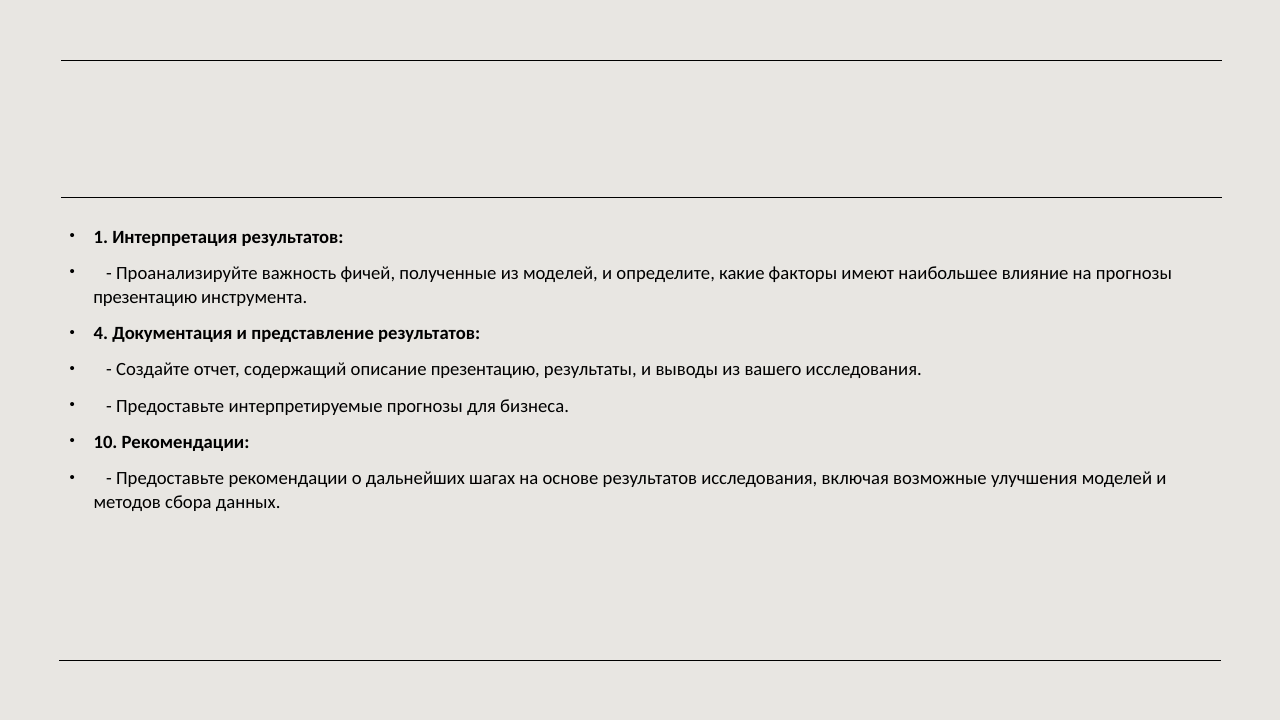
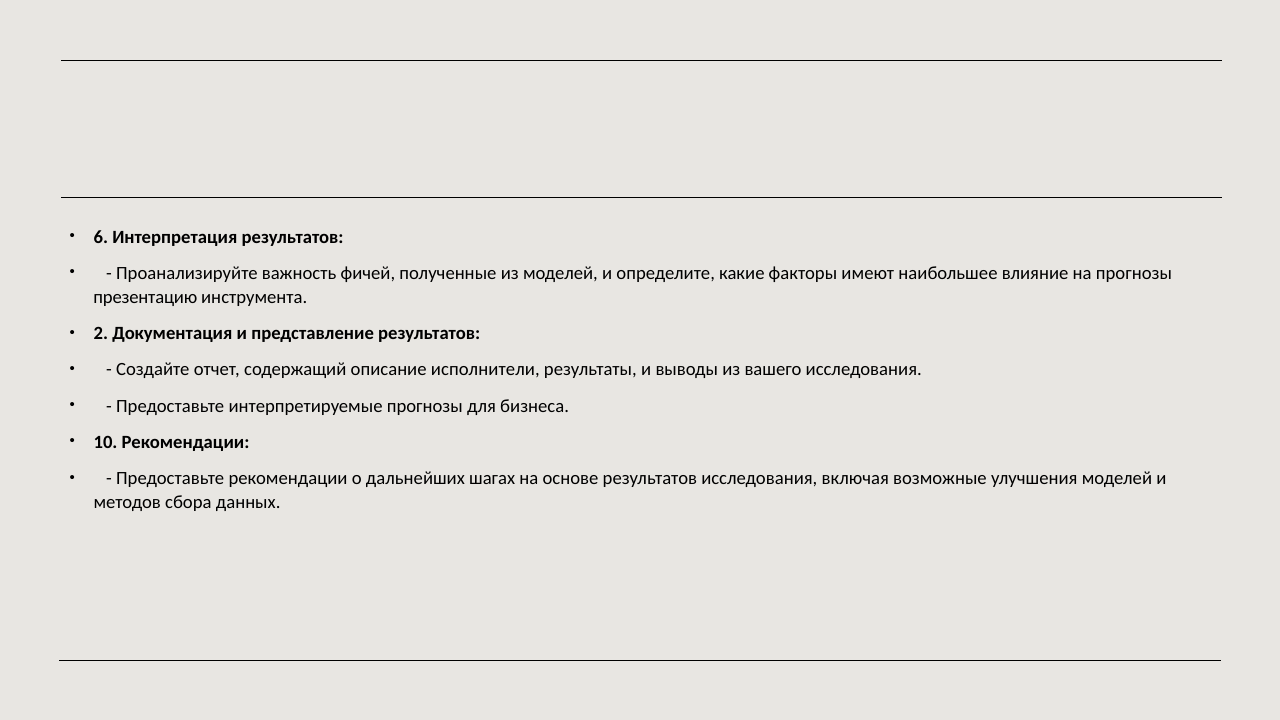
1: 1 -> 6
4: 4 -> 2
описание презентацию: презентацию -> исполнители
